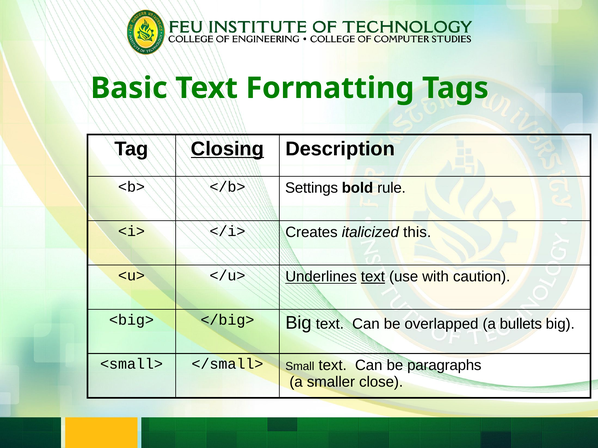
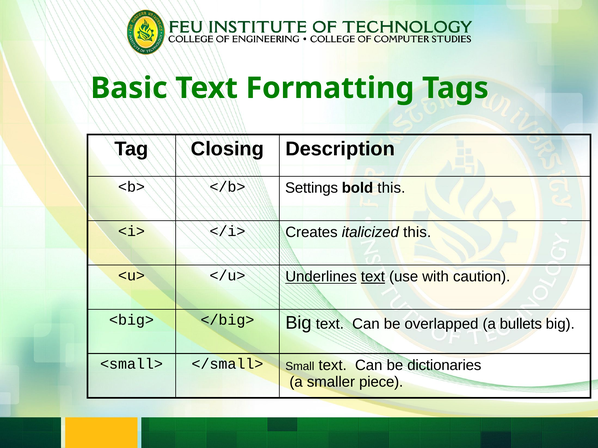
Closing underline: present -> none
bold rule: rule -> this
paragraphs: paragraphs -> dictionaries
close: close -> piece
